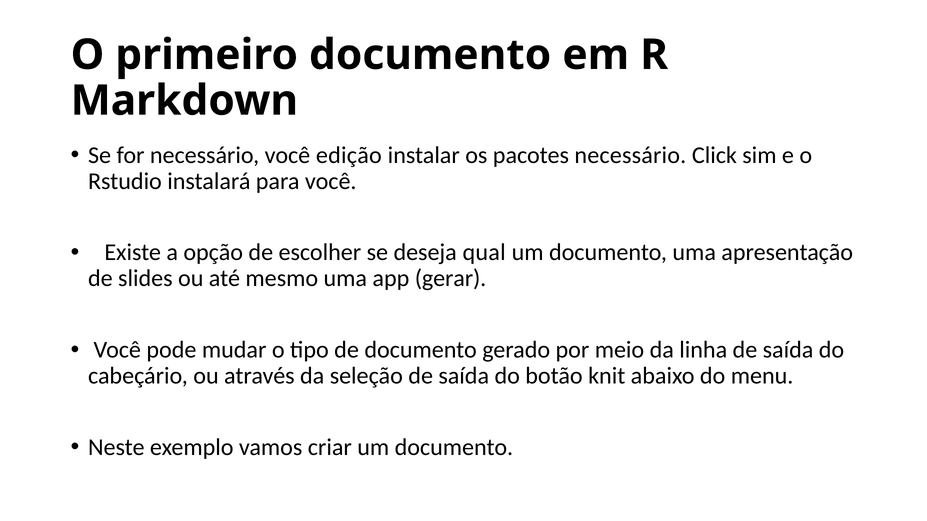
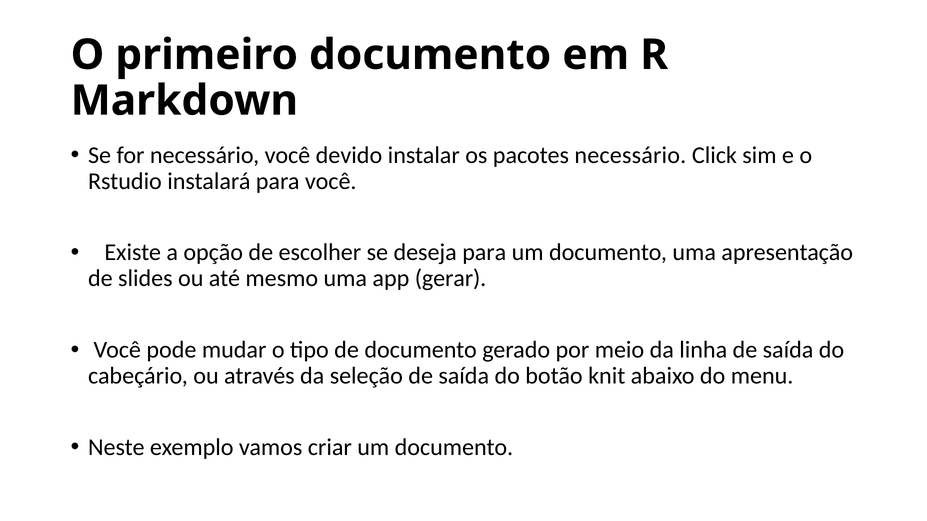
edição: edição -> devido
deseja qual: qual -> para
